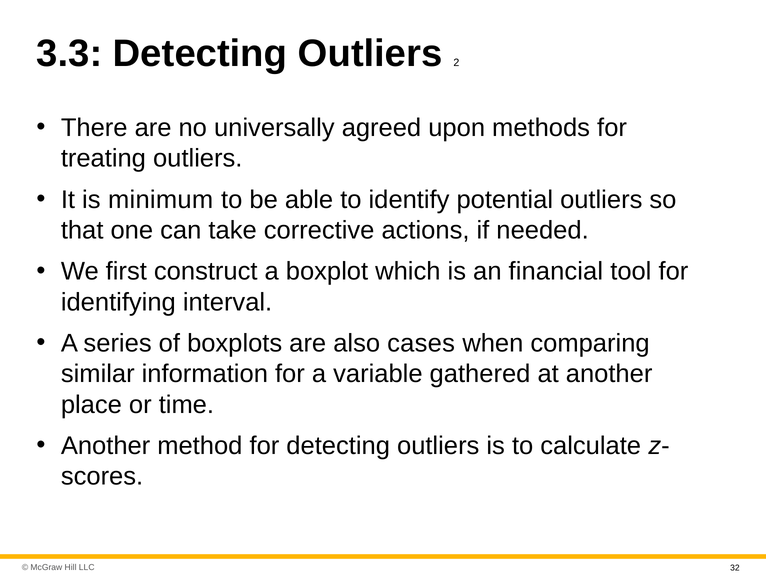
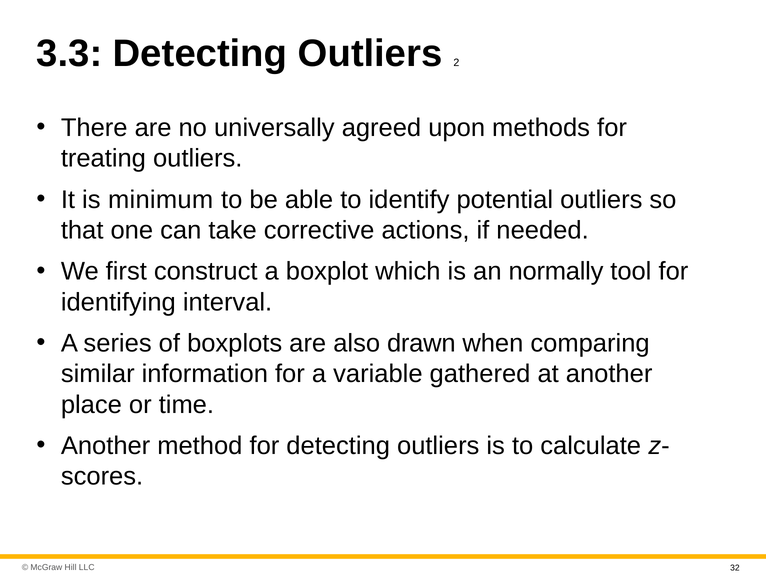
financial: financial -> normally
cases: cases -> drawn
